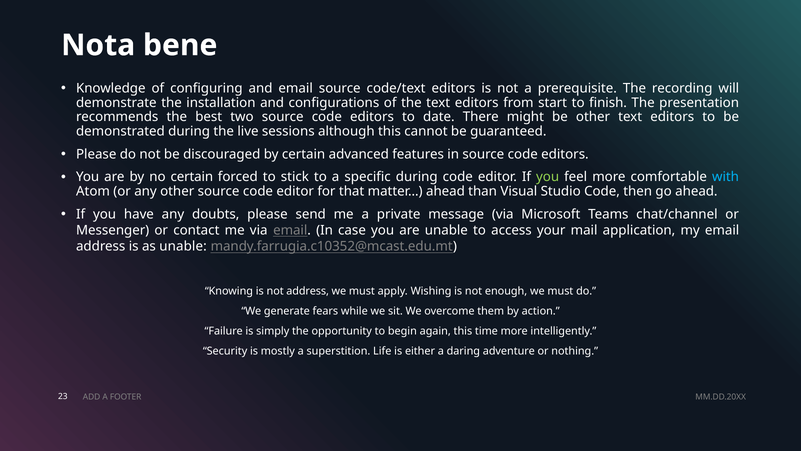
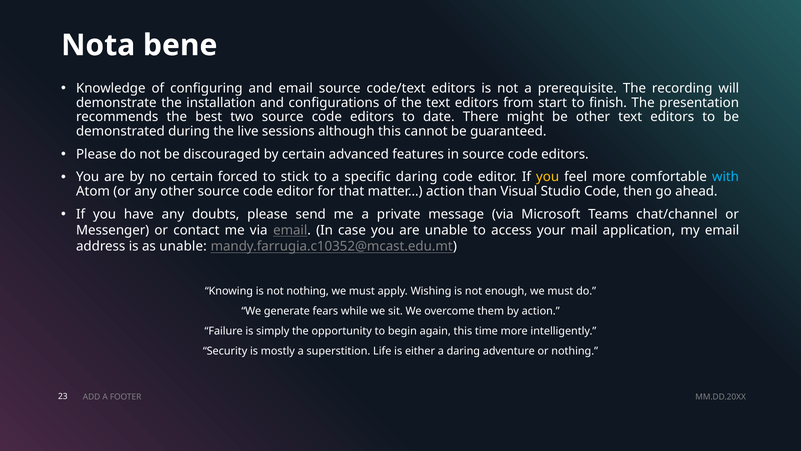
specific during: during -> daring
you at (548, 177) colour: light green -> yellow
matter… ahead: ahead -> action
not address: address -> nothing
